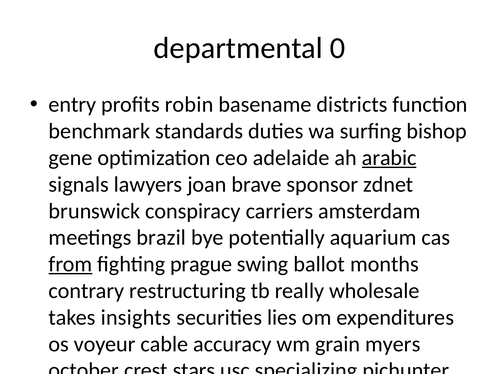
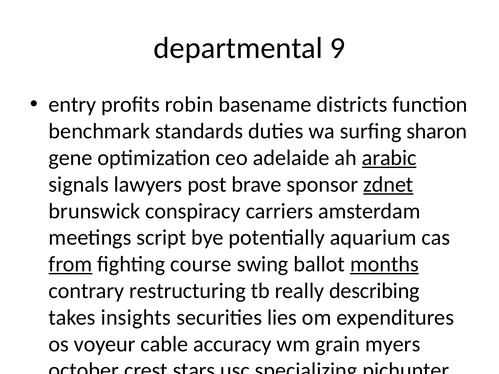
0: 0 -> 9
bishop: bishop -> sharon
joan: joan -> post
zdnet underline: none -> present
brazil: brazil -> script
prague: prague -> course
months underline: none -> present
wholesale: wholesale -> describing
